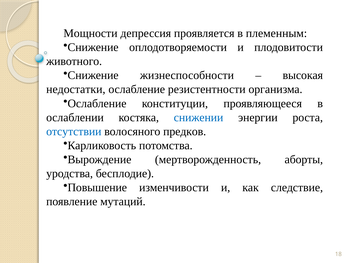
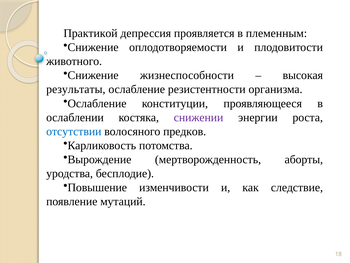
Мощности: Мощности -> Практикой
недостатки: недостатки -> результаты
снижении colour: blue -> purple
